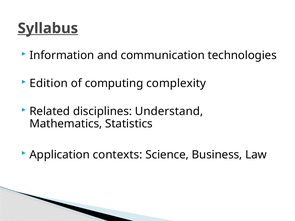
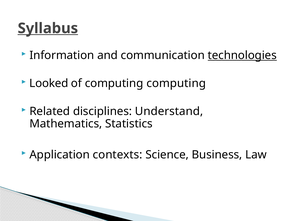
technologies underline: none -> present
Edition: Edition -> Looked
computing complexity: complexity -> computing
